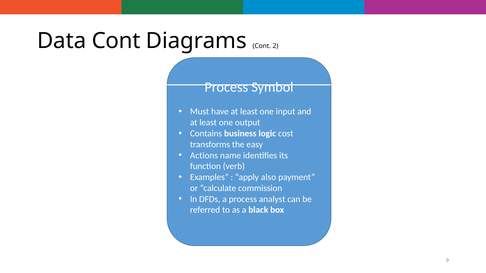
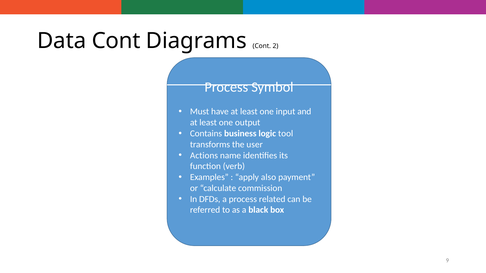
cost: cost -> tool
easy: easy -> user
analyst: analyst -> related
